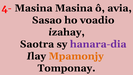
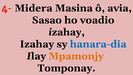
4- Masina: Masina -> Midera
Saotra at (37, 44): Saotra -> Izahay
hanara-dia colour: purple -> blue
